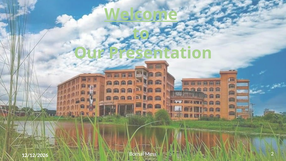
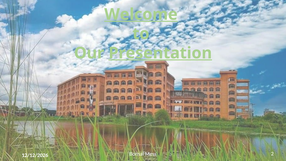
Presentation underline: none -> present
